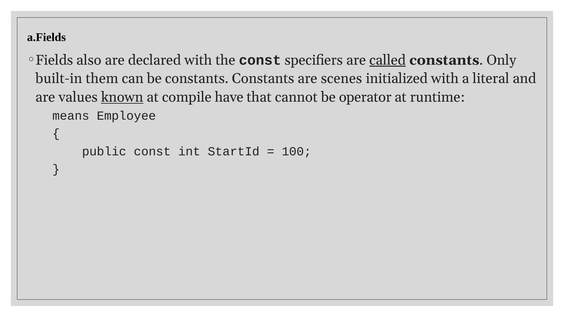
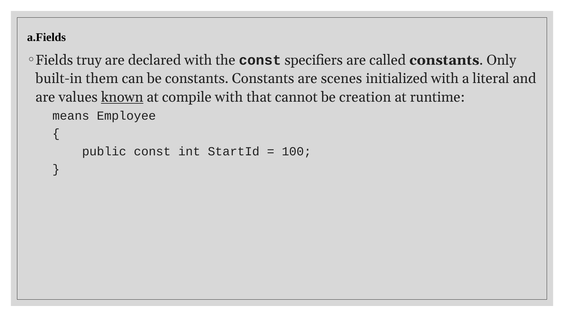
also: also -> truy
called underline: present -> none
compile have: have -> with
operator: operator -> creation
